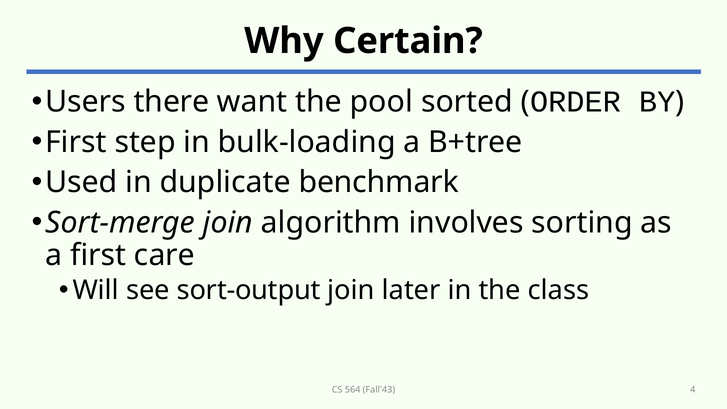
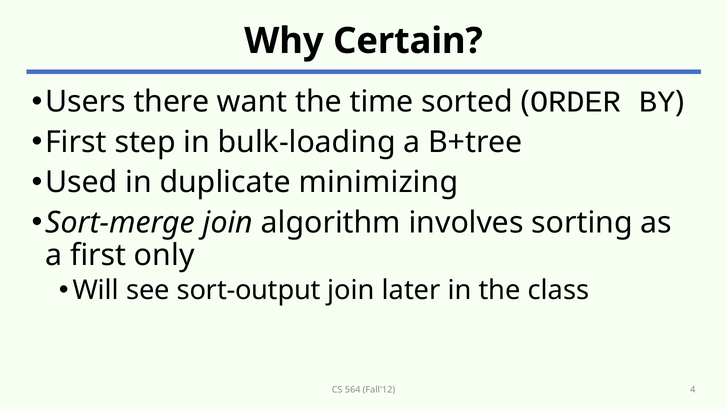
pool: pool -> time
benchmark: benchmark -> minimizing
care: care -> only
Fall'43: Fall'43 -> Fall'12
